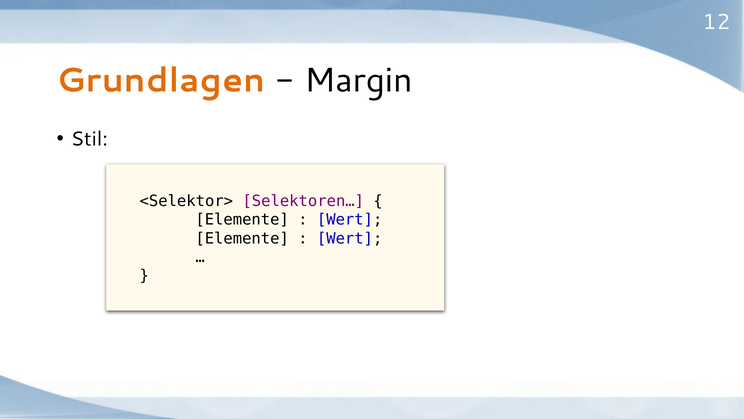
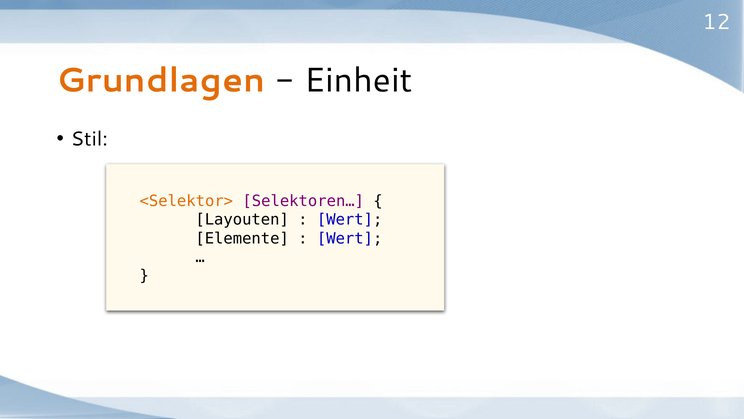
Margin: Margin -> Einheit
<Selektor> colour: black -> orange
Elemente at (242, 219): Elemente -> Layouten
